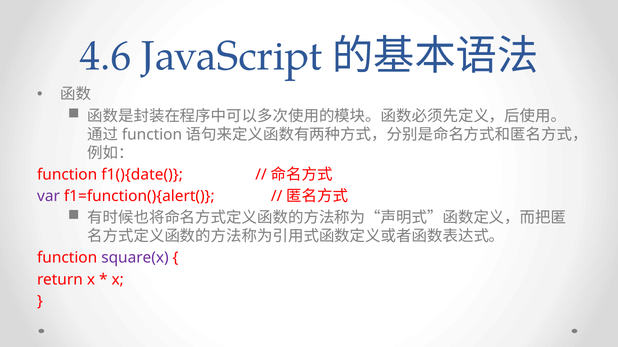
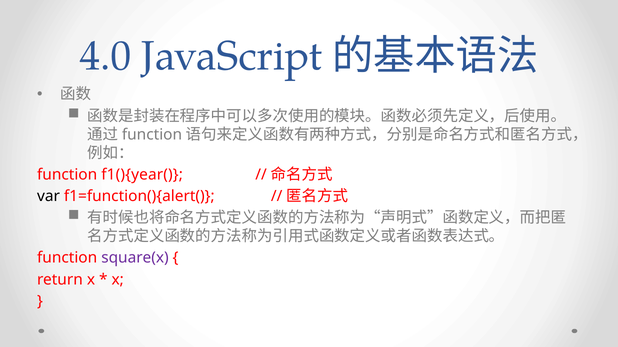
4.6: 4.6 -> 4.0
f1(){date(: f1(){date( -> f1(){year(
var colour: purple -> black
